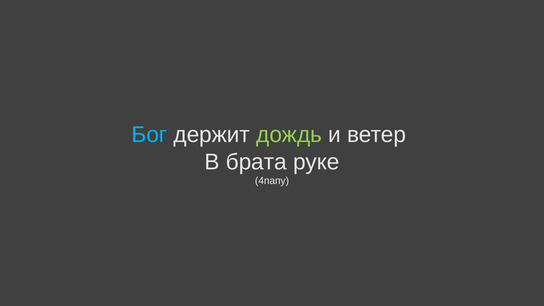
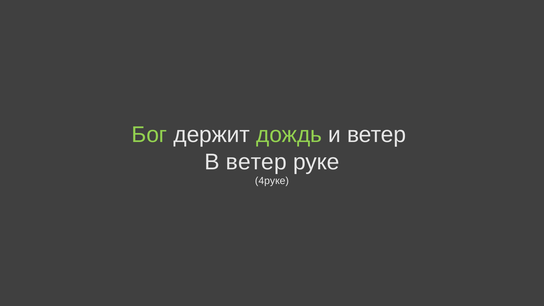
Бог colour: light blue -> light green
В брата: брата -> ветер
4папу: 4папу -> 4руке
